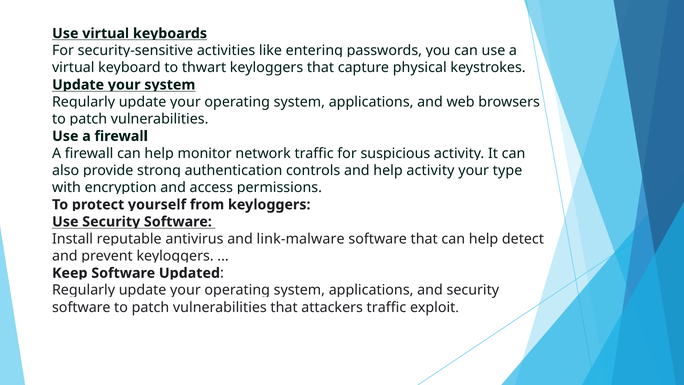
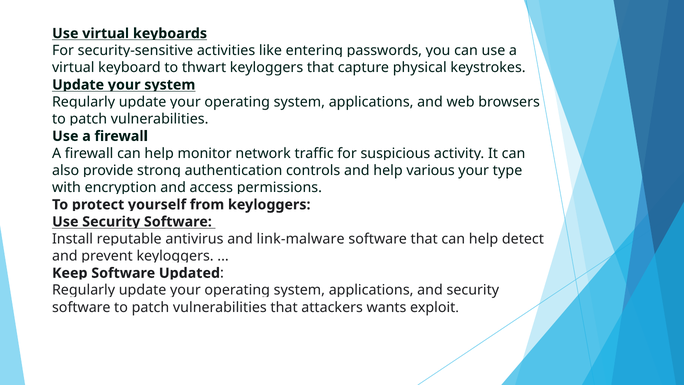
help activity: activity -> various
attackers traffic: traffic -> wants
